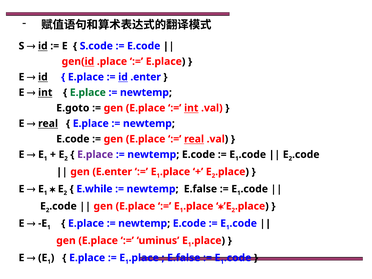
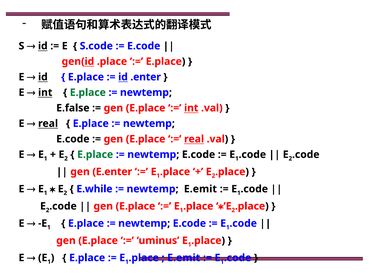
E.goto: E.goto -> E.false
E.place at (95, 155) colour: purple -> green
newtemp E.false: E.false -> E.emit
E.false at (184, 258): E.false -> E.emit
